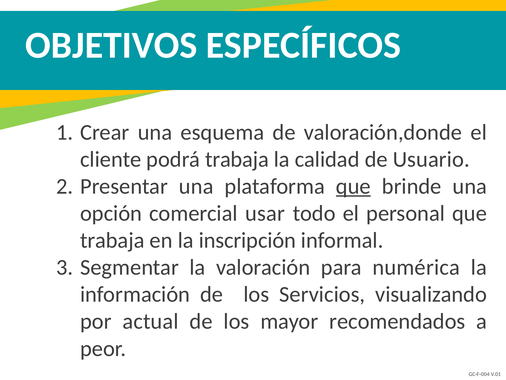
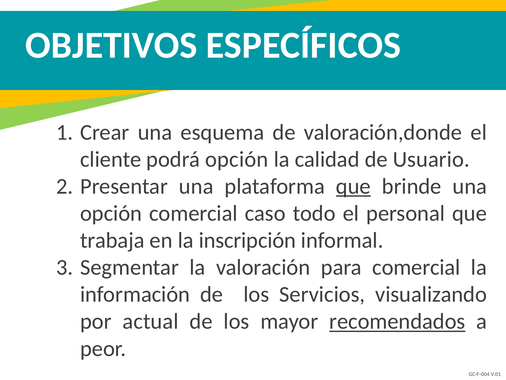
podrá trabaja: trabaja -> opción
usar: usar -> caso
para numérica: numérica -> comercial
recomendados underline: none -> present
